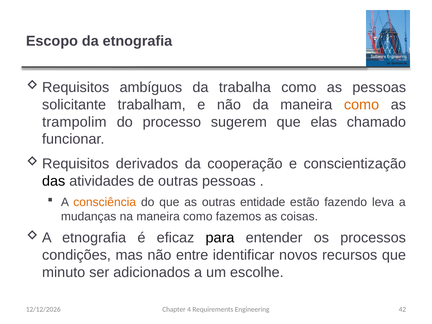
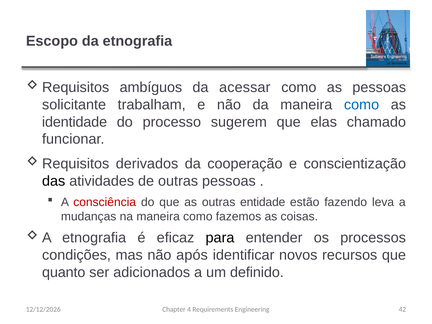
trabalha: trabalha -> acessar
como at (362, 105) colour: orange -> blue
trampolim: trampolim -> identidade
consciência colour: orange -> red
entre: entre -> após
minuto: minuto -> quanto
escolhe: escolhe -> definido
